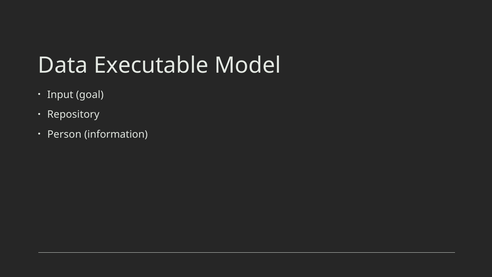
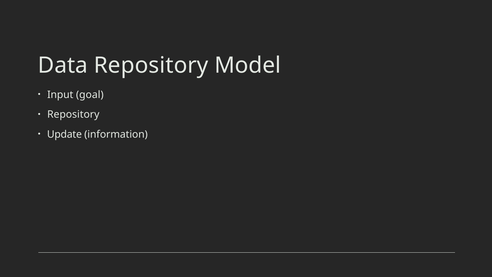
Data Executable: Executable -> Repository
Person: Person -> Update
